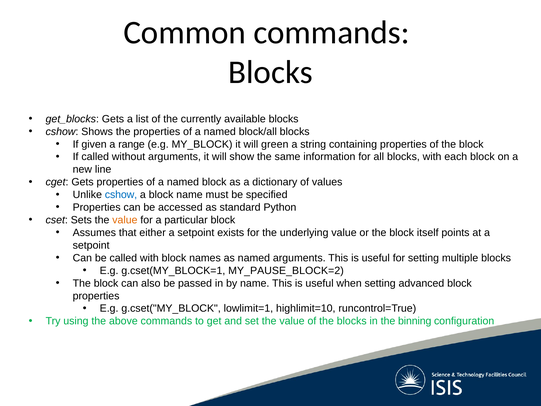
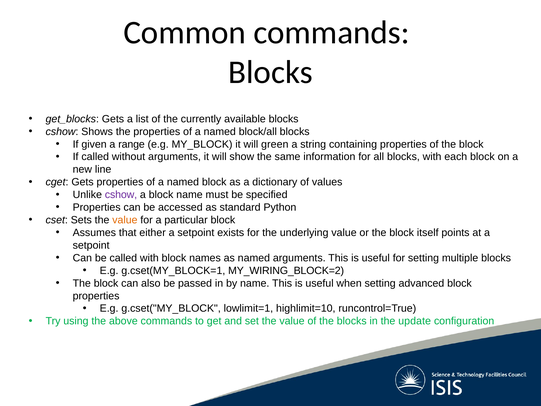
cshow at (121, 195) colour: blue -> purple
MY_PAUSE_BLOCK=2: MY_PAUSE_BLOCK=2 -> MY_WIRING_BLOCK=2
binning: binning -> update
